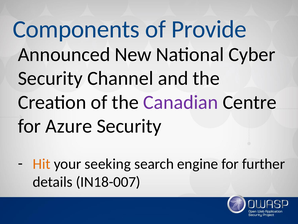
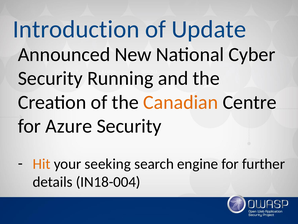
Components: Components -> Introduction
Provide: Provide -> Update
Channel: Channel -> Running
Canadian colour: purple -> orange
IN18-007: IN18-007 -> IN18-004
